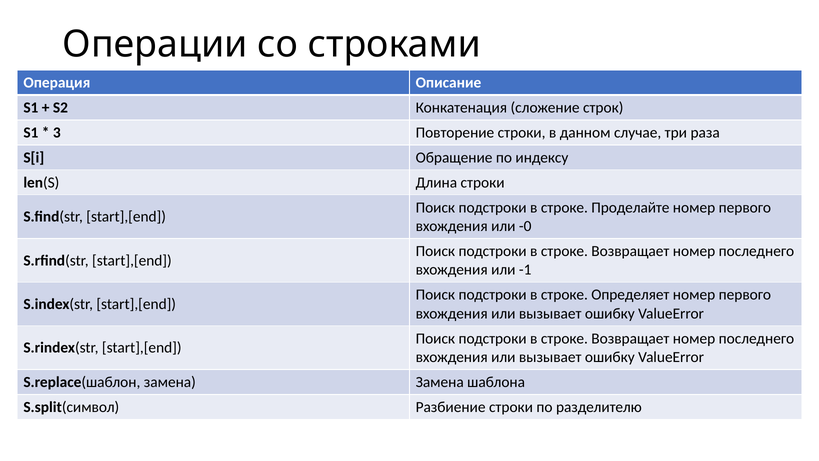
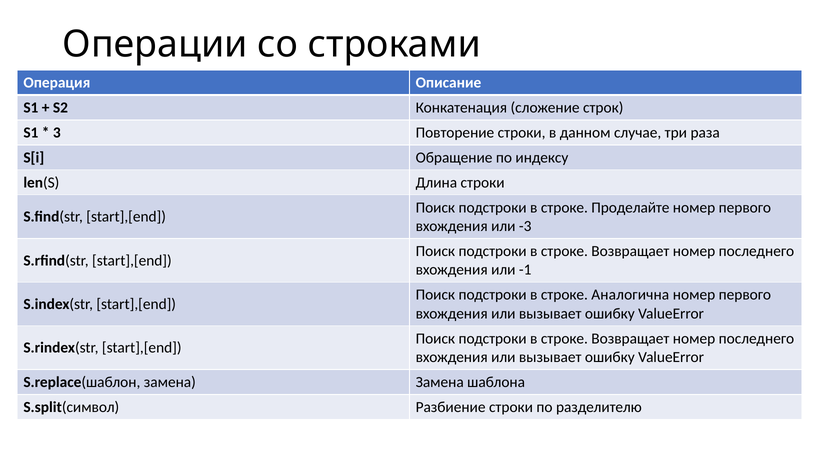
-0: -0 -> -3
Определяет: Определяет -> Аналогична
